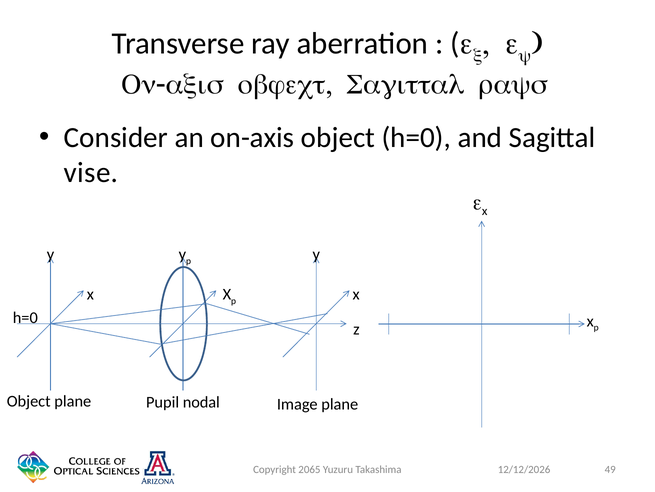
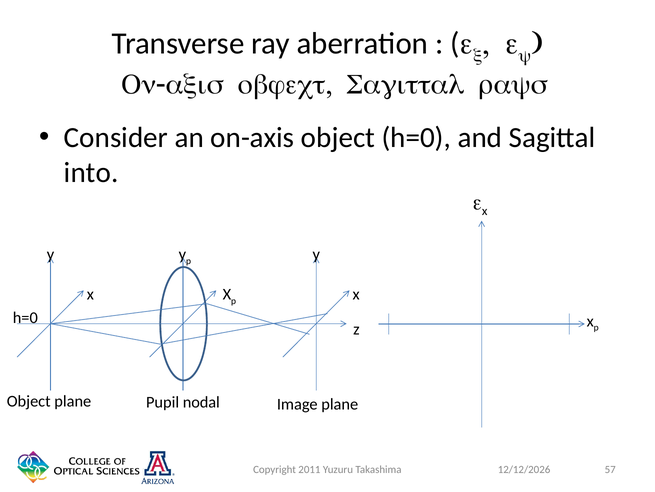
vise: vise -> into
2065: 2065 -> 2011
49: 49 -> 57
